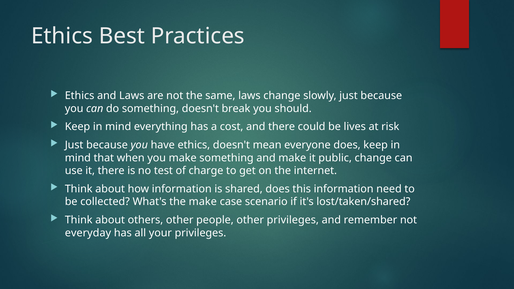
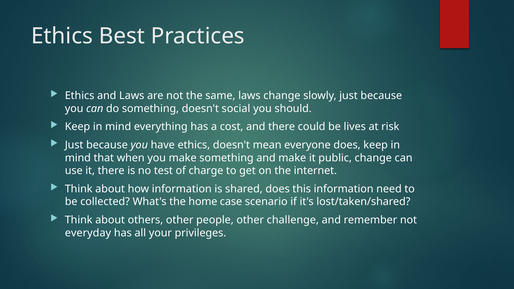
break: break -> social
the make: make -> home
other privileges: privileges -> challenge
